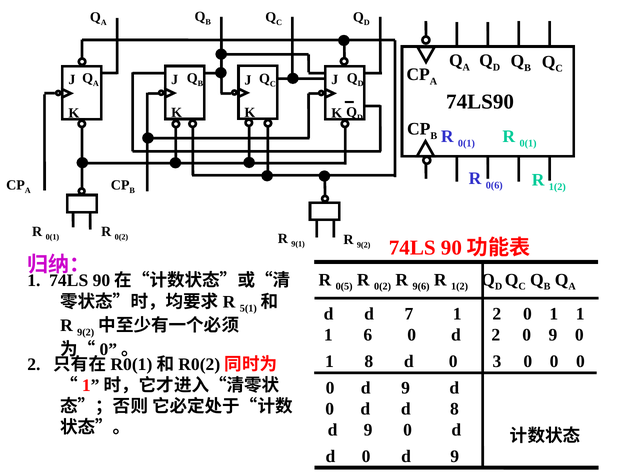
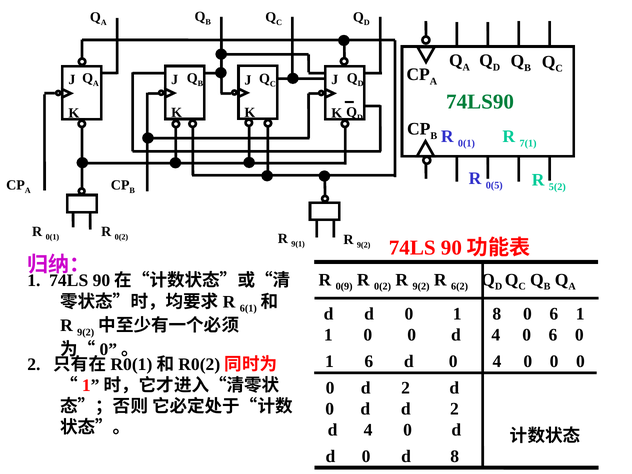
74LS90 colour: black -> green
0(1 at (528, 143): 0(1 -> 7(1
0(6: 0(6 -> 0(5
1(2 at (557, 187): 1(2 -> 5(2
0(5: 0(5 -> 0(9
9(6 at (421, 287): 9(6 -> 9(2
1(2 at (460, 287): 1(2 -> 6(2
5(1: 5(1 -> 6(1
7 at (409, 314): 7 -> 0
1 2: 2 -> 8
1 at (554, 314): 1 -> 6
1 6: 6 -> 0
0 d 2: 2 -> 4
9 at (553, 335): 9 -> 6
1 8: 8 -> 6
0 3: 3 -> 4
9 at (406, 388): 9 -> 2
d d 8: 8 -> 2
9 at (368, 430): 9 -> 4
d 0 d 9: 9 -> 8
